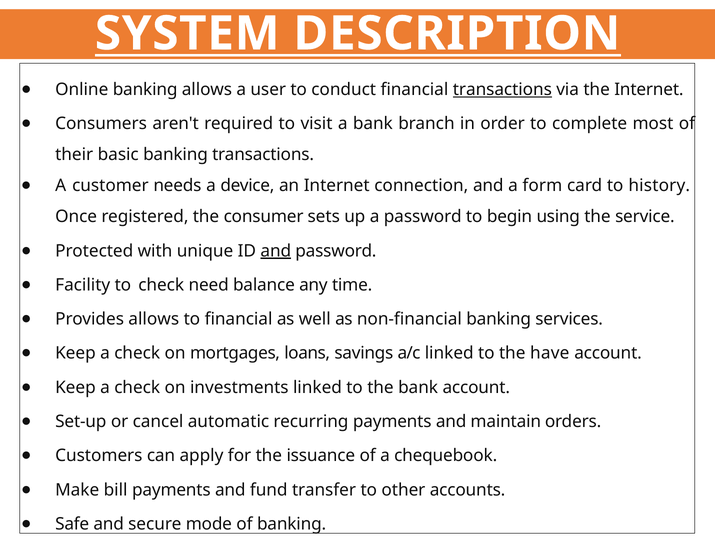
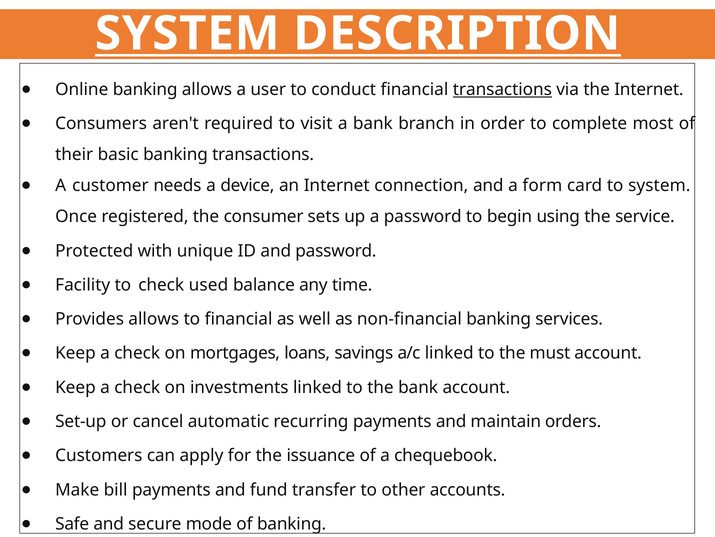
to history: history -> system
and at (276, 250) underline: present -> none
need: need -> used
have: have -> must
